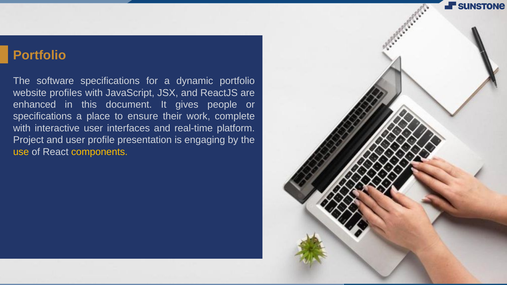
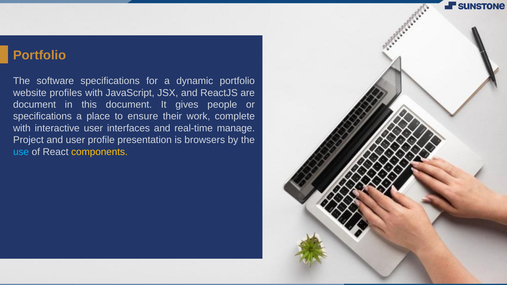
enhanced at (35, 105): enhanced -> document
platform: platform -> manage
engaging: engaging -> browsers
use colour: yellow -> light blue
